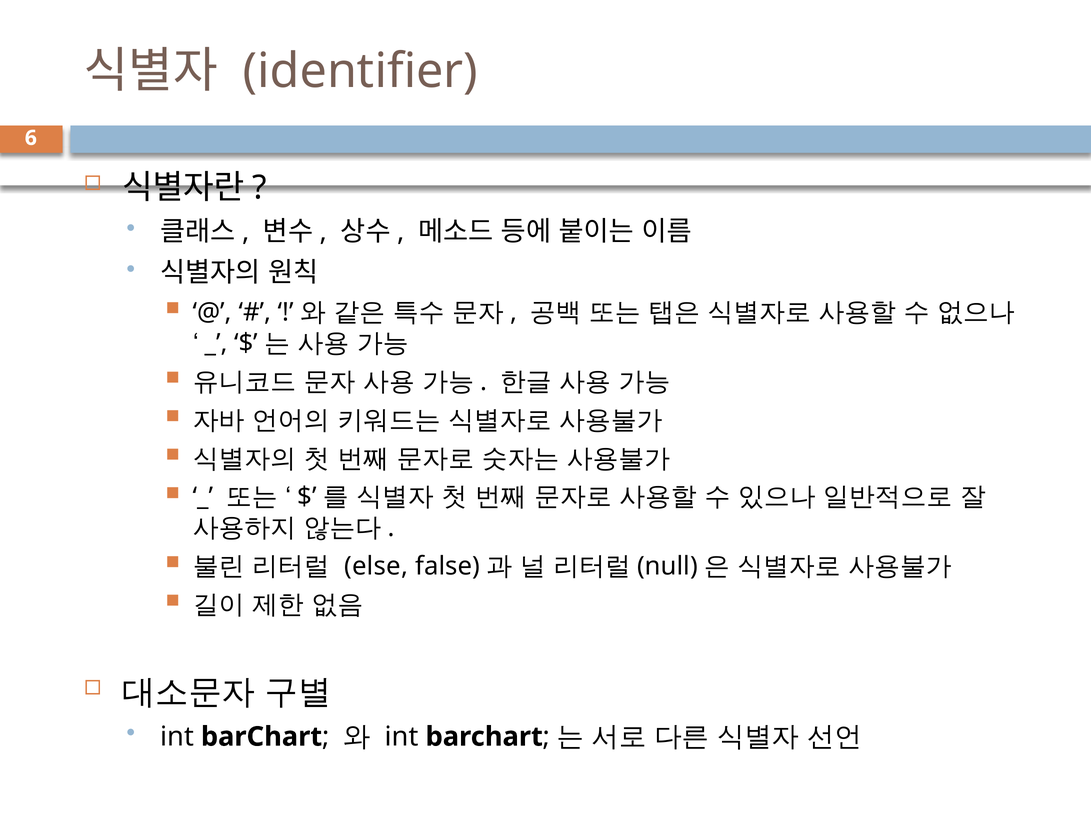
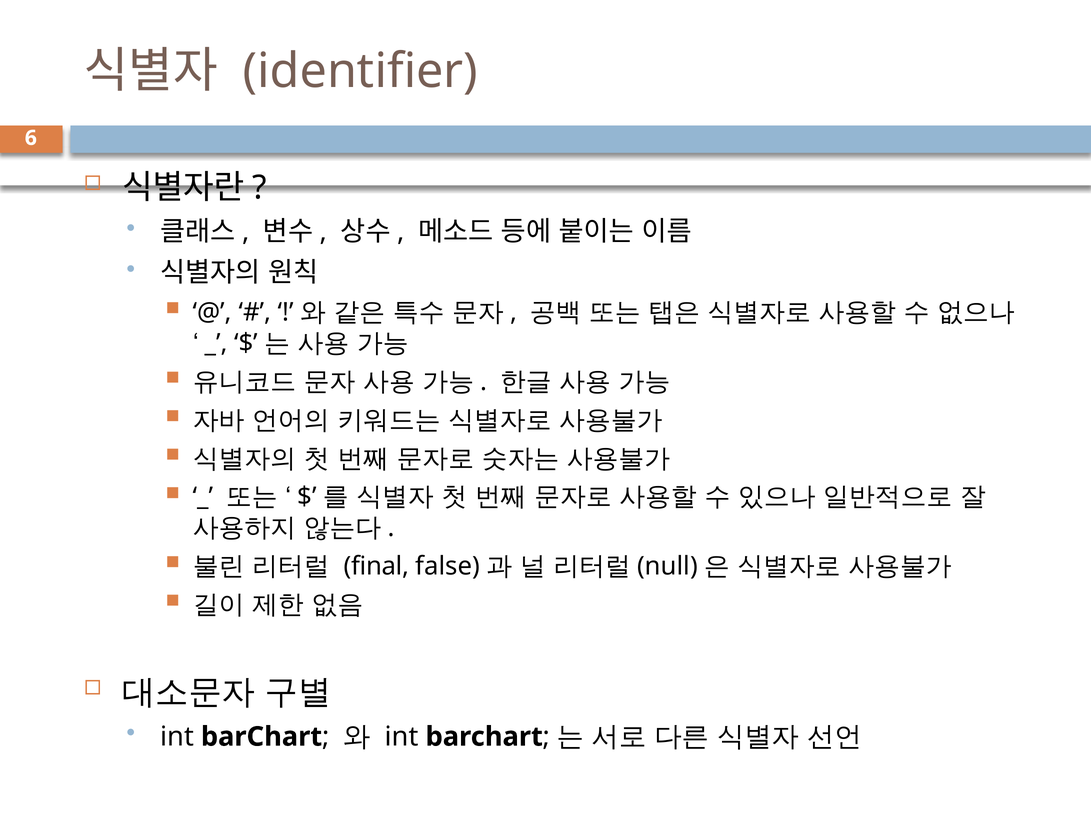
else: else -> final
